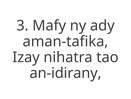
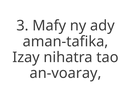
an-idirany: an-idirany -> an-voaray
